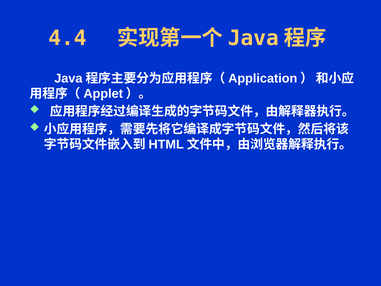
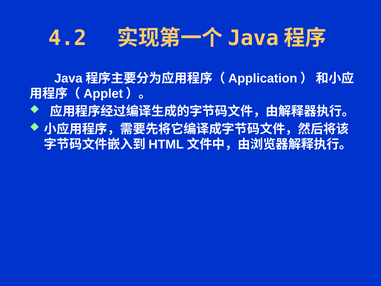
4.4: 4.4 -> 4.2
